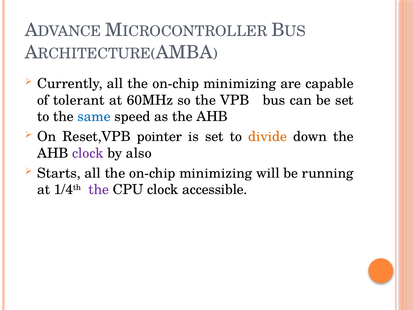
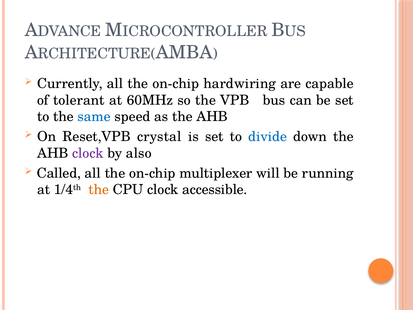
minimizing at (240, 84): minimizing -> hardwiring
pointer: pointer -> crystal
divide colour: orange -> blue
Starts: Starts -> Called
minimizing at (216, 173): minimizing -> multiplexer
the at (99, 190) colour: purple -> orange
